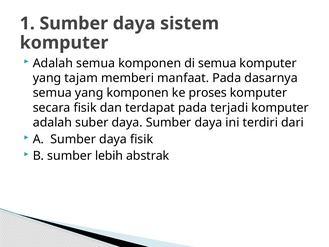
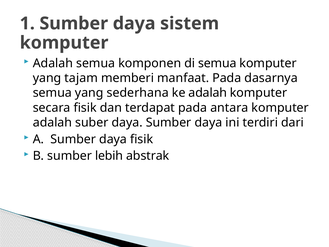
yang komponen: komponen -> sederhana
ke proses: proses -> adalah
terjadi: terjadi -> antara
